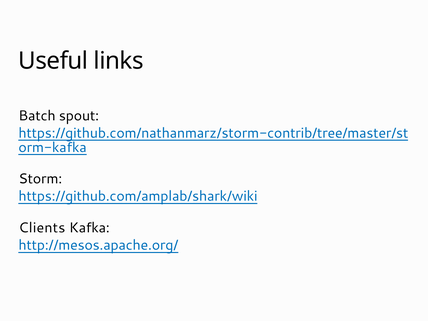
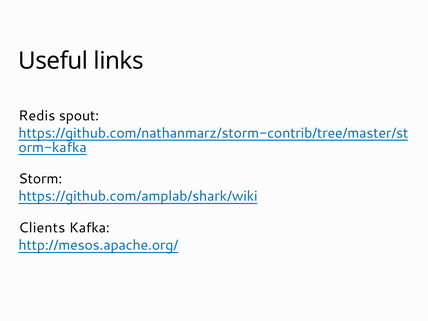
Batch: Batch -> Redis
